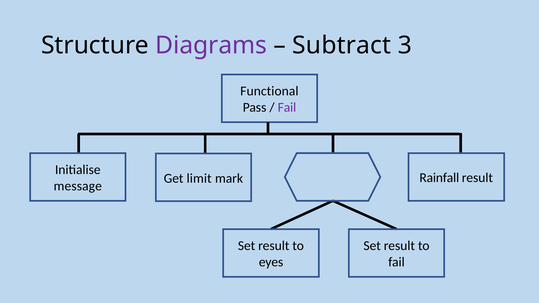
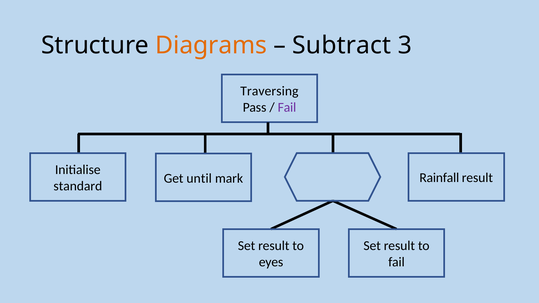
Diagrams colour: purple -> orange
Functional: Functional -> Traversing
limit: limit -> until
message: message -> standard
